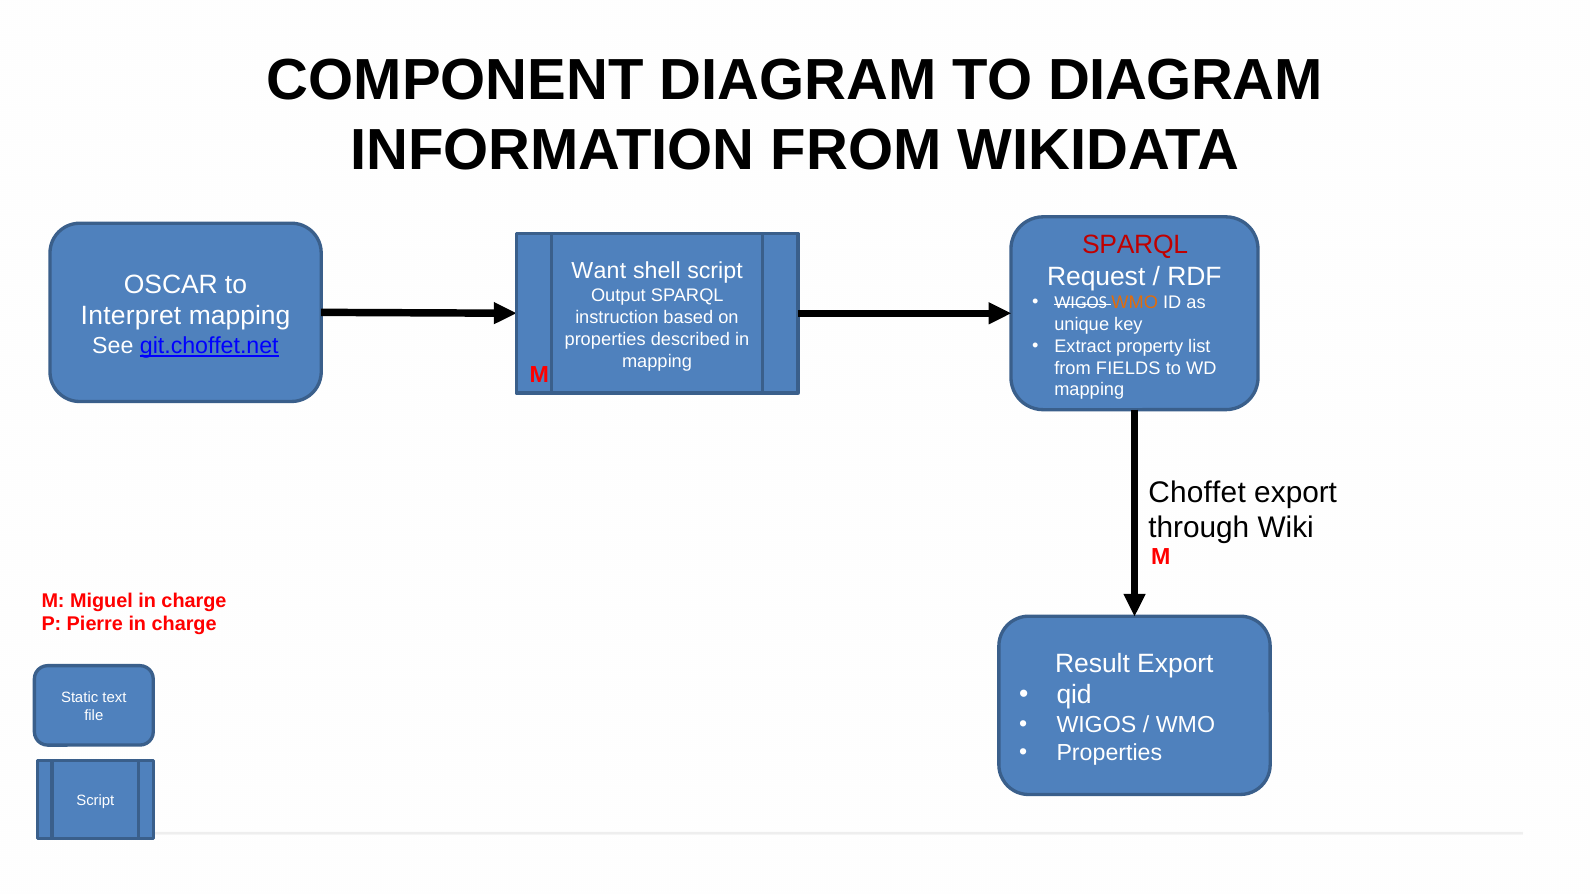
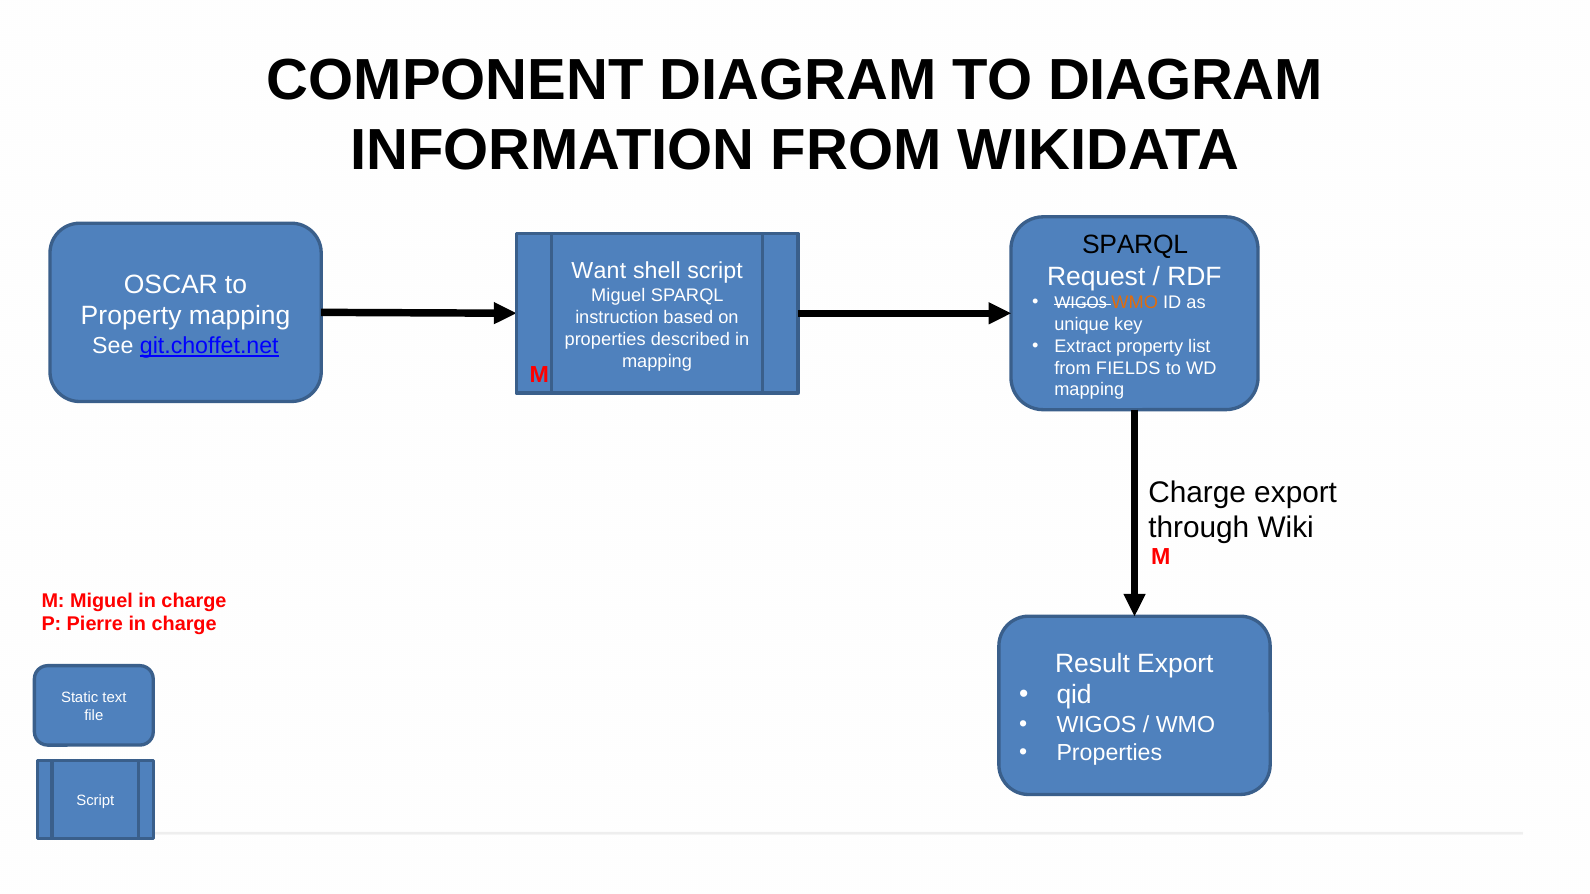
SPARQL at (1135, 245) colour: red -> black
Output at (618, 296): Output -> Miguel
Interpret at (131, 316): Interpret -> Property
Choffet at (1197, 493): Choffet -> Charge
